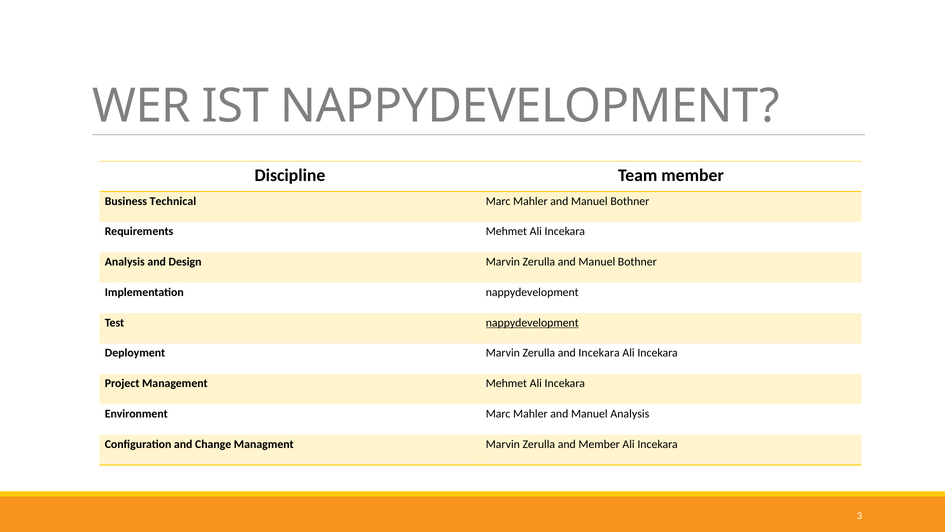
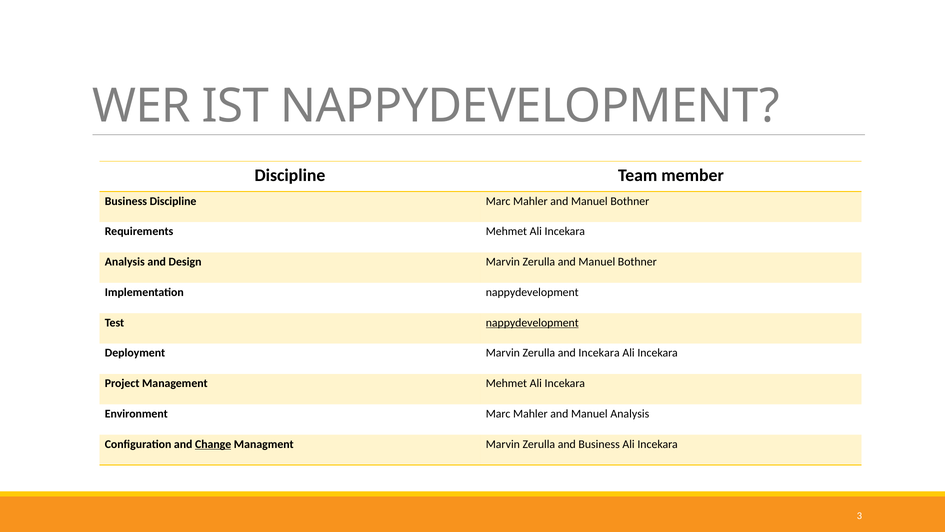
Business Technical: Technical -> Discipline
Change underline: none -> present
and Member: Member -> Business
